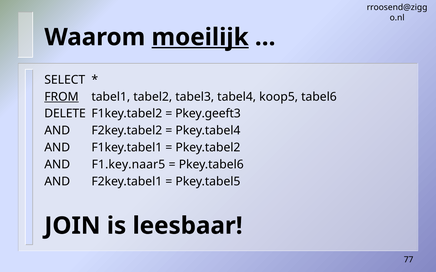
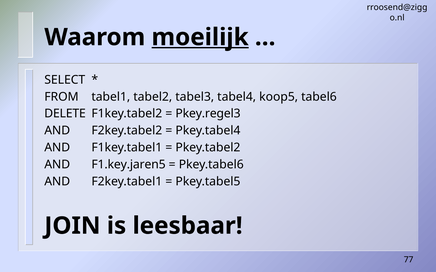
FROM underline: present -> none
Pkey.geeft3: Pkey.geeft3 -> Pkey.regel3
F1.key.naar5: F1.key.naar5 -> F1.key.jaren5
